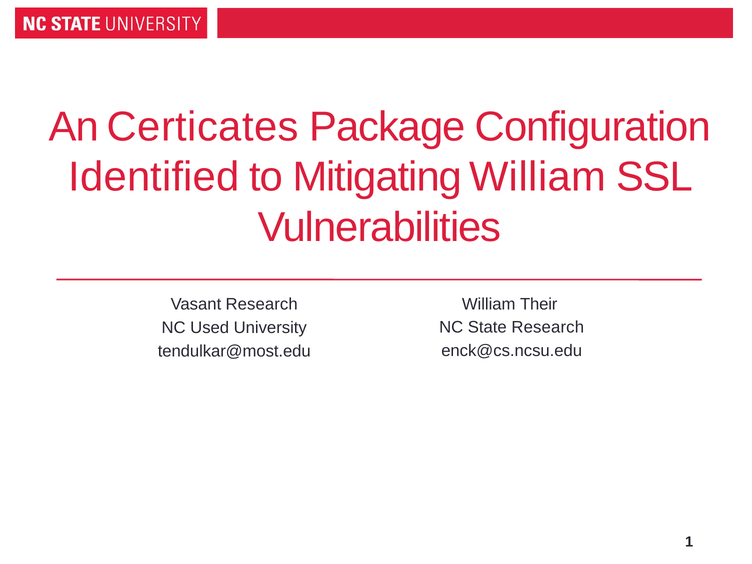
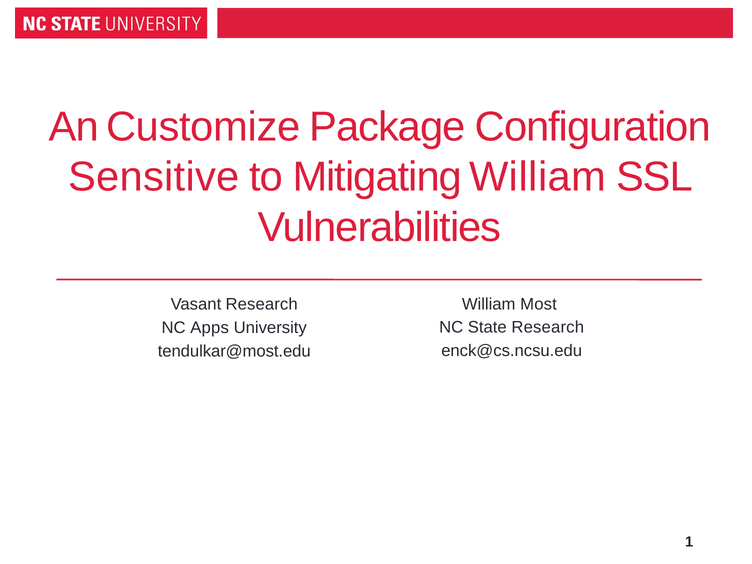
Certicates: Certicates -> Customize
Identified: Identified -> Sensitive
Their: Their -> Most
Used: Used -> Apps
